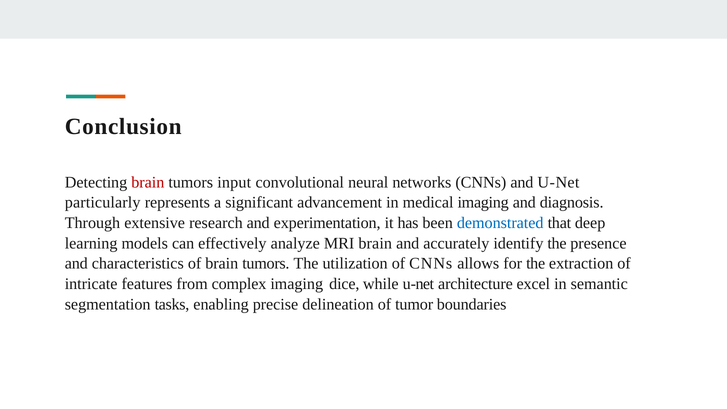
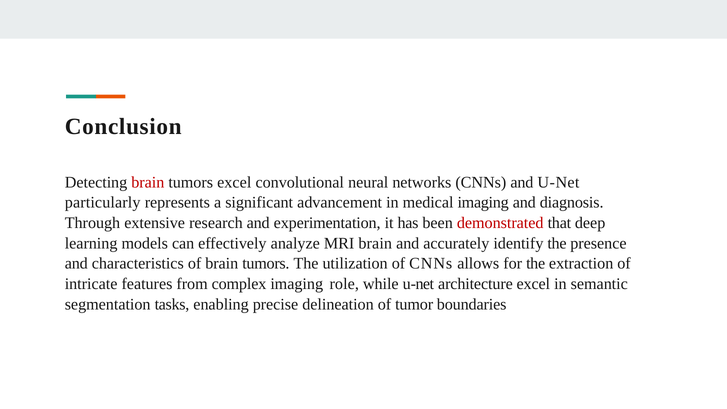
tumors input: input -> excel
demonstrated colour: blue -> red
dice: dice -> role
